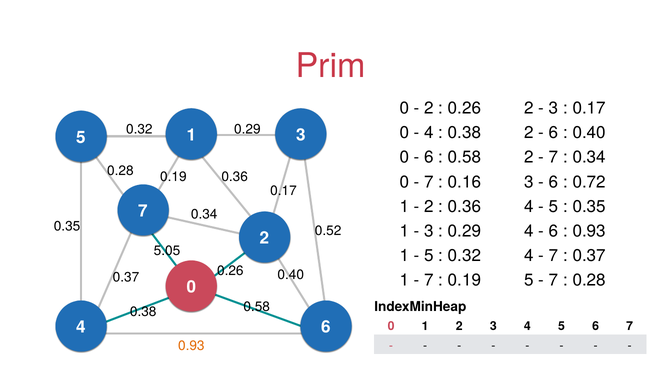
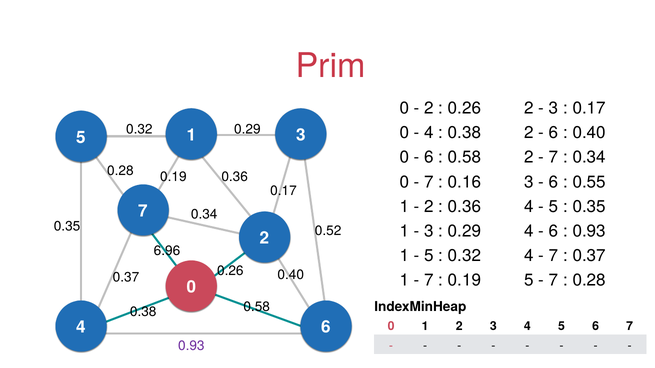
0.72: 0.72 -> 0.55
5.05: 5.05 -> 6.96
0.93 at (191, 346) colour: orange -> purple
